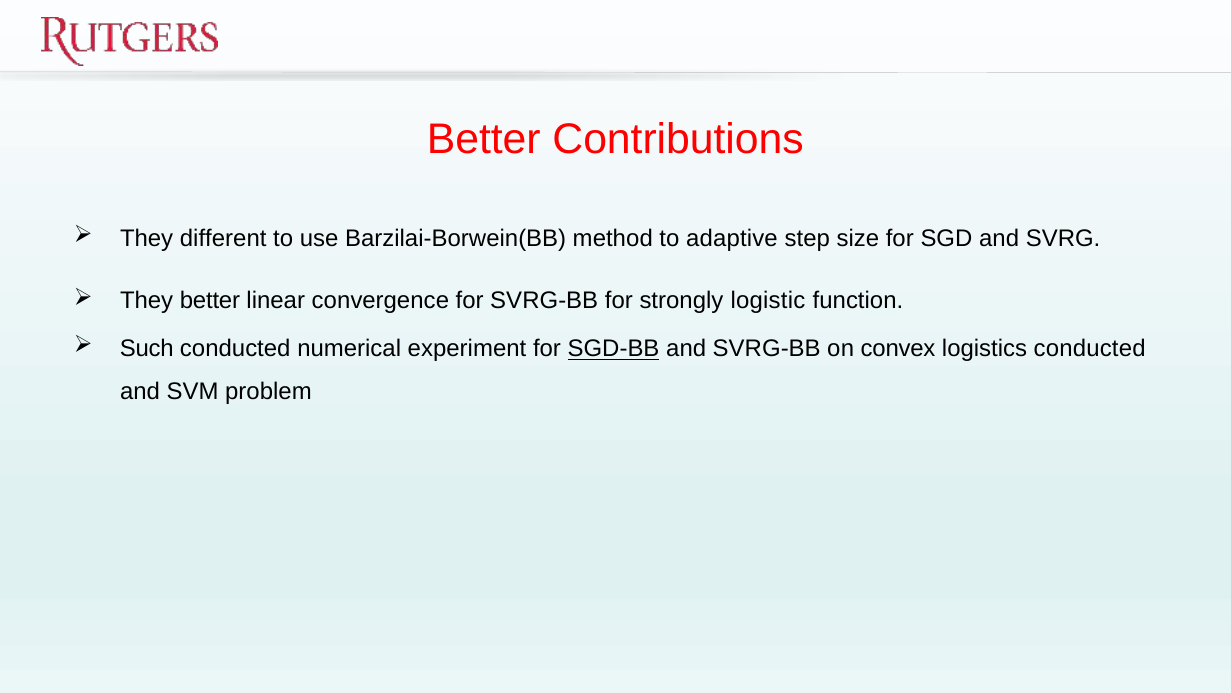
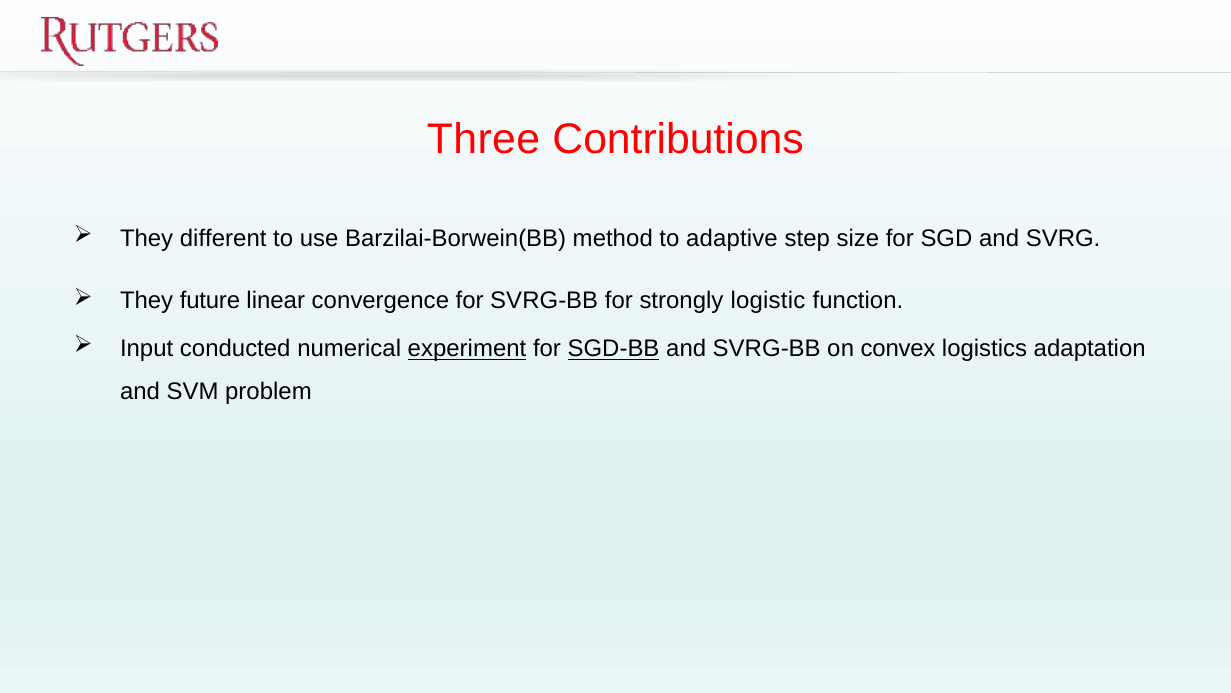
Better at (484, 139): Better -> Three
They better: better -> future
Such: Such -> Input
experiment underline: none -> present
logistics conducted: conducted -> adaptation
